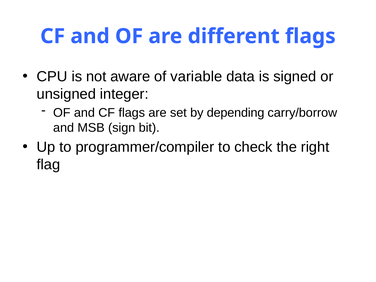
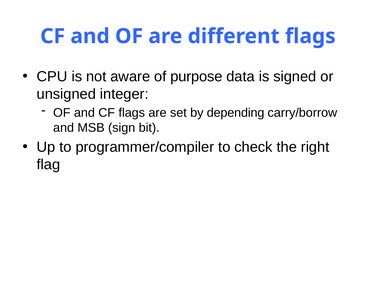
variable: variable -> purpose
